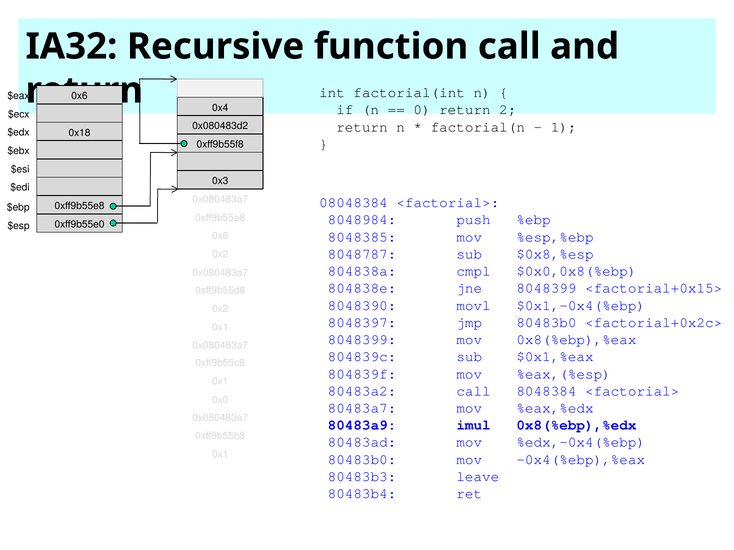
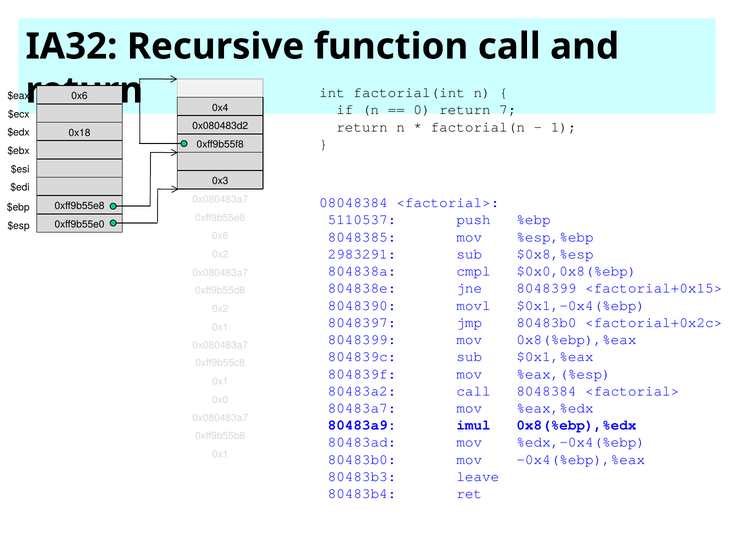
2: 2 -> 7
8048984: 8048984 -> 5110537
8048787: 8048787 -> 2983291
